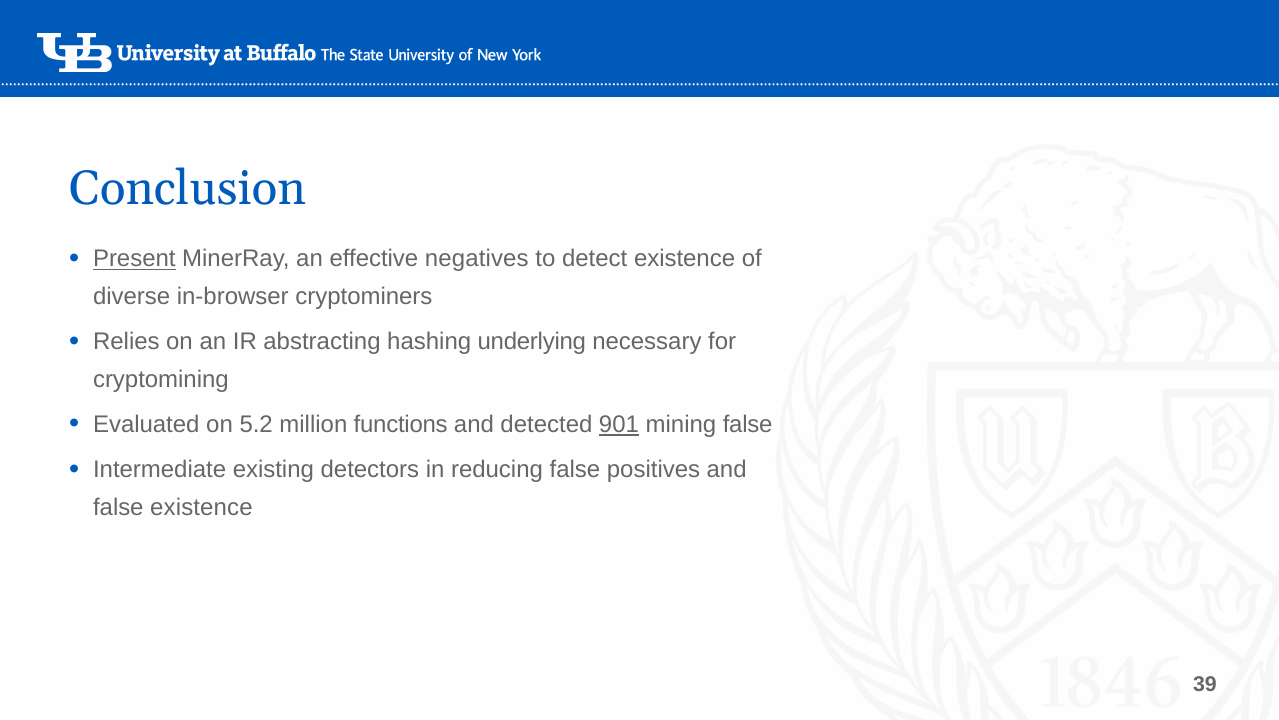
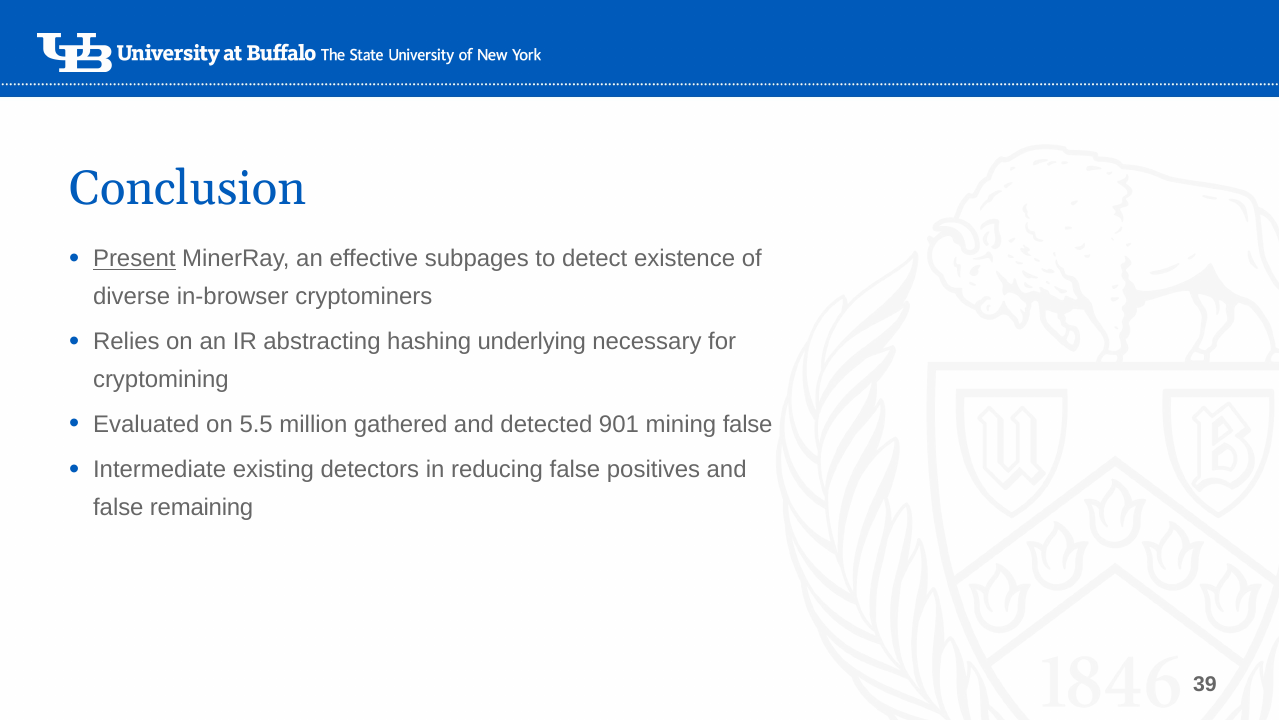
negatives: negatives -> subpages
5.2: 5.2 -> 5.5
functions: functions -> gathered
901 underline: present -> none
false existence: existence -> remaining
